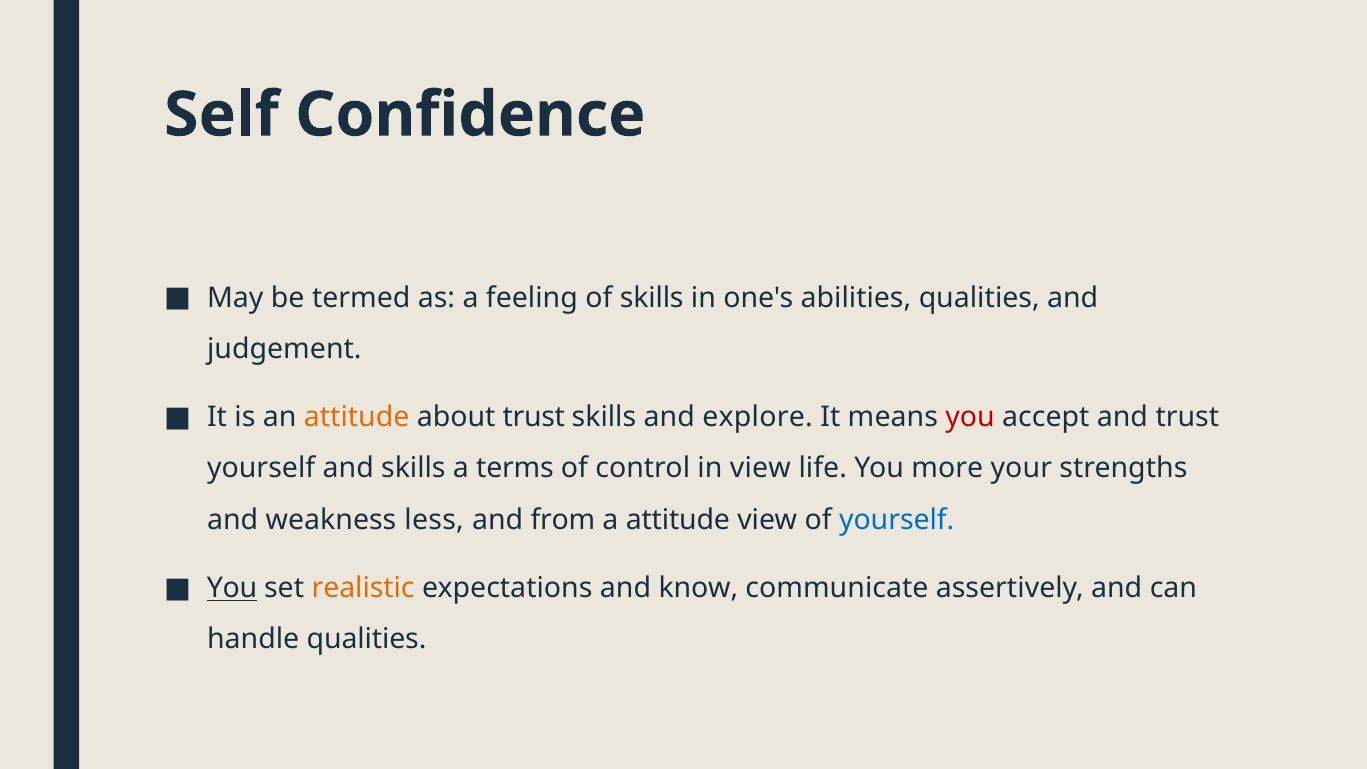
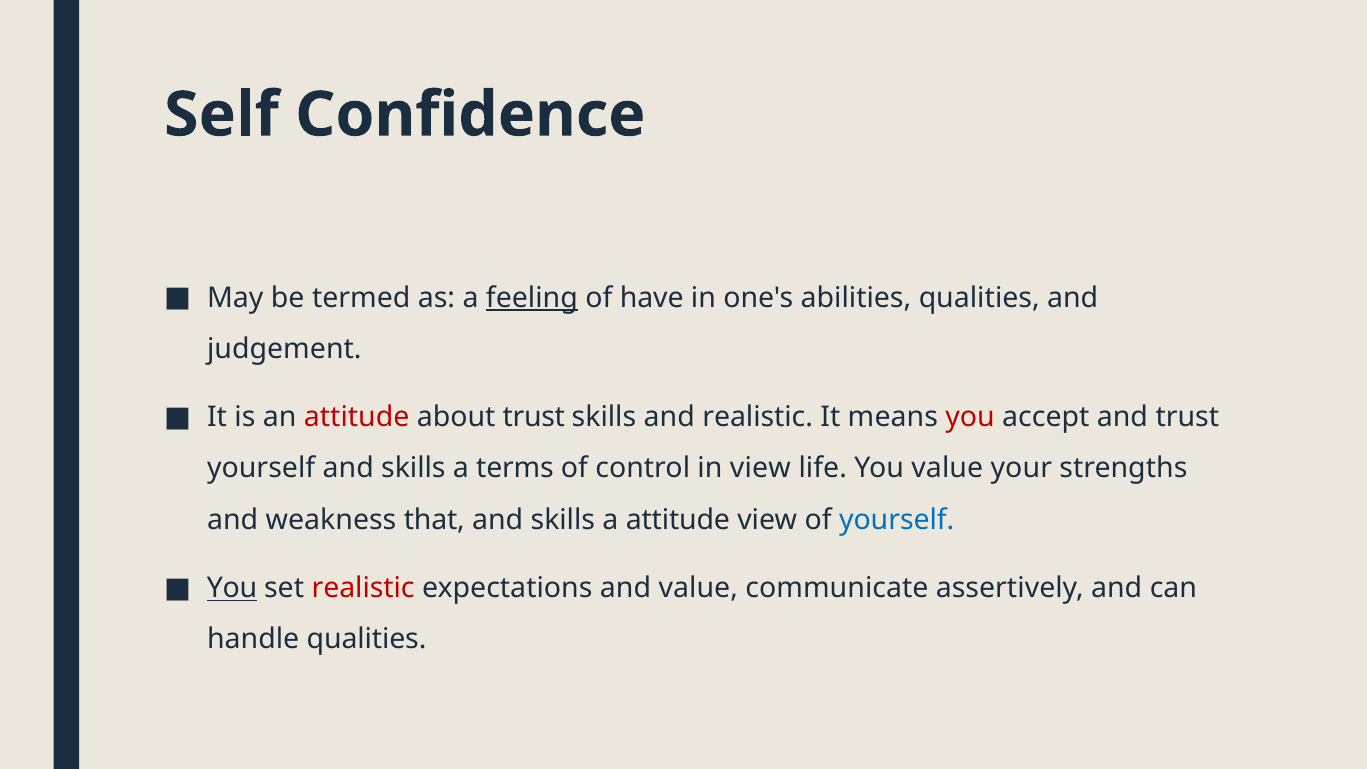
feeling underline: none -> present
of skills: skills -> have
attitude at (357, 417) colour: orange -> red
and explore: explore -> realistic
You more: more -> value
less: less -> that
from at (563, 520): from -> skills
realistic at (363, 588) colour: orange -> red
and know: know -> value
